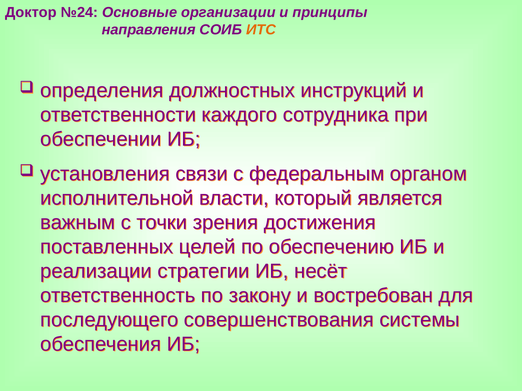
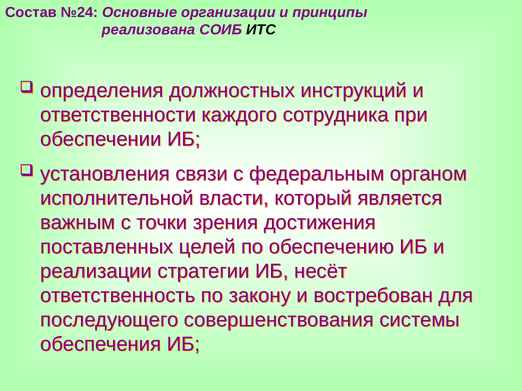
Доктор: Доктор -> Состав
направления: направления -> реализована
ИТС colour: orange -> black
